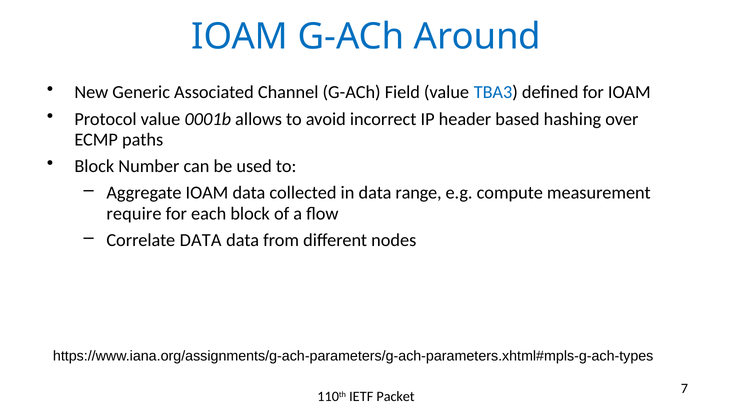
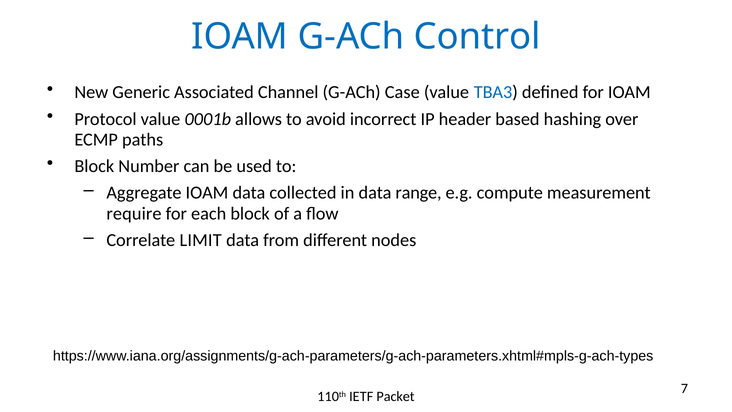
Around: Around -> Control
Field: Field -> Case
Correlate DATA: DATA -> LIMIT
